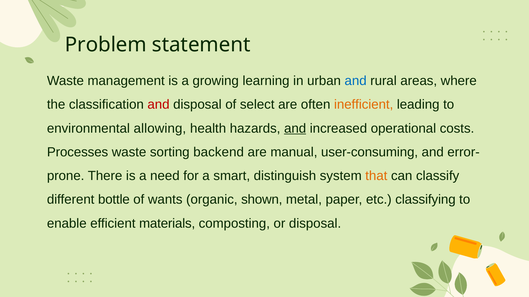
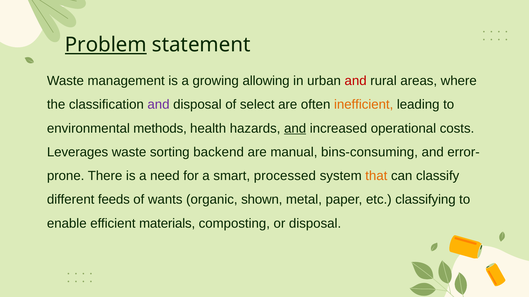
Problem underline: none -> present
learning: learning -> allowing
and at (356, 81) colour: blue -> red
and at (159, 105) colour: red -> purple
allowing: allowing -> methods
Processes: Processes -> Leverages
user-consuming: user-consuming -> bins-consuming
distinguish: distinguish -> processed
bottle: bottle -> feeds
